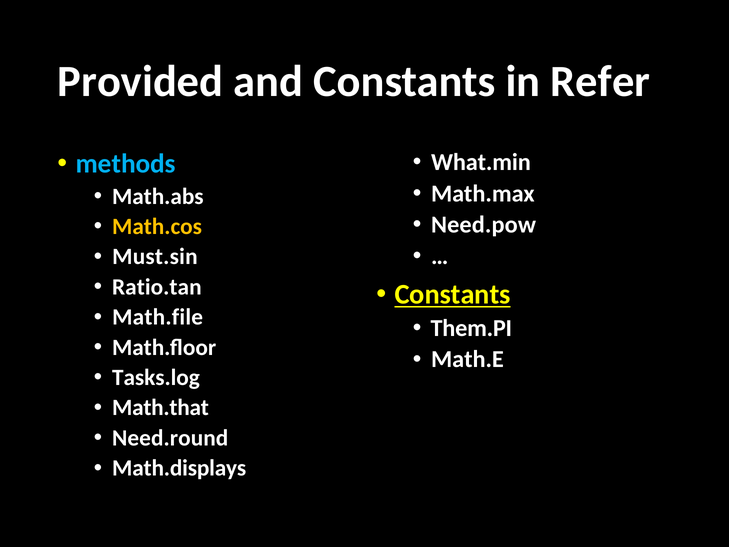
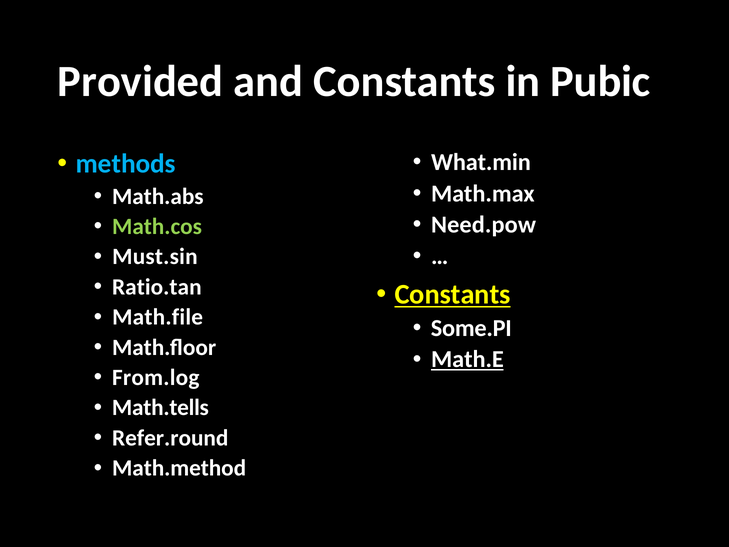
Refer: Refer -> Pubic
Math.cos colour: yellow -> light green
Them.PI: Them.PI -> Some.PI
Math.E underline: none -> present
Tasks.log: Tasks.log -> From.log
Math.that: Math.that -> Math.tells
Need.round: Need.round -> Refer.round
Math.displays: Math.displays -> Math.method
